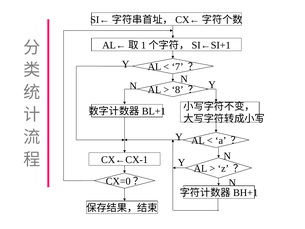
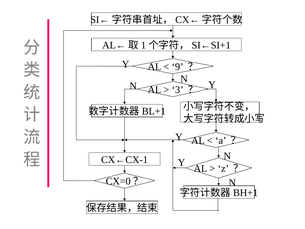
7: 7 -> 9
8: 8 -> 3
